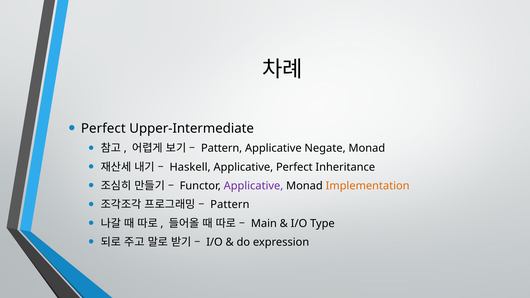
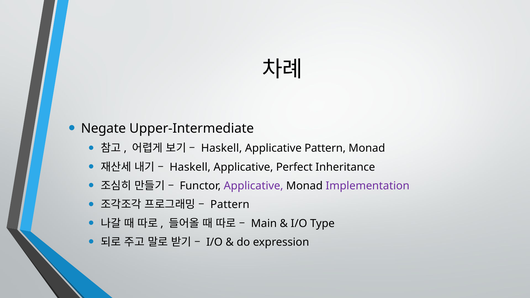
Perfect at (103, 128): Perfect -> Negate
Pattern at (222, 148): Pattern -> Haskell
Applicative Negate: Negate -> Pattern
Implementation colour: orange -> purple
